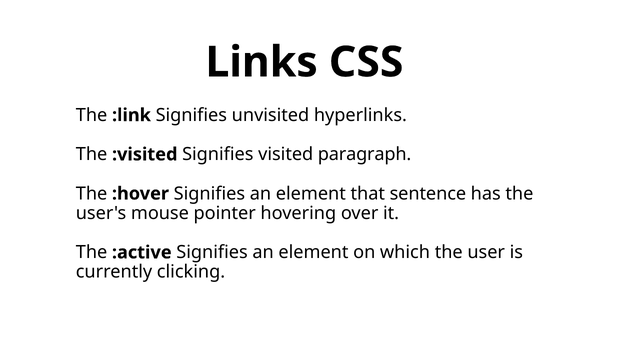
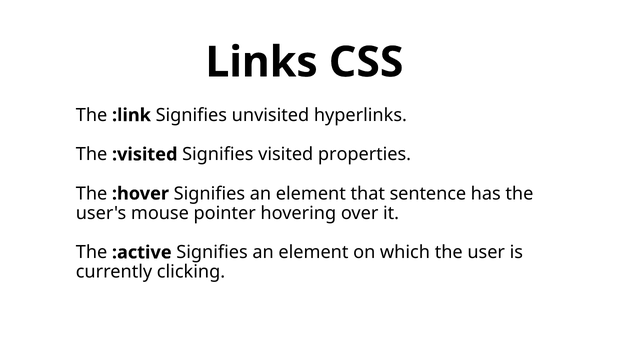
paragraph: paragraph -> properties
